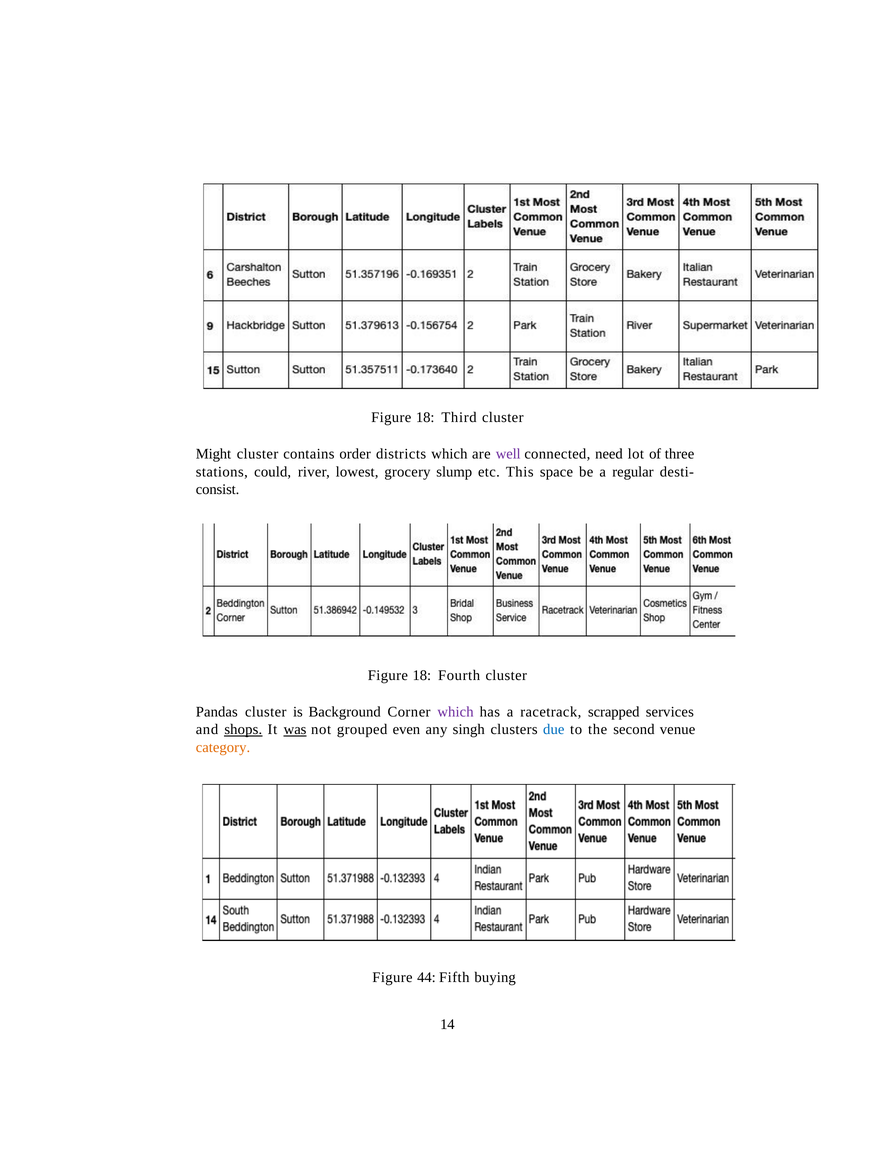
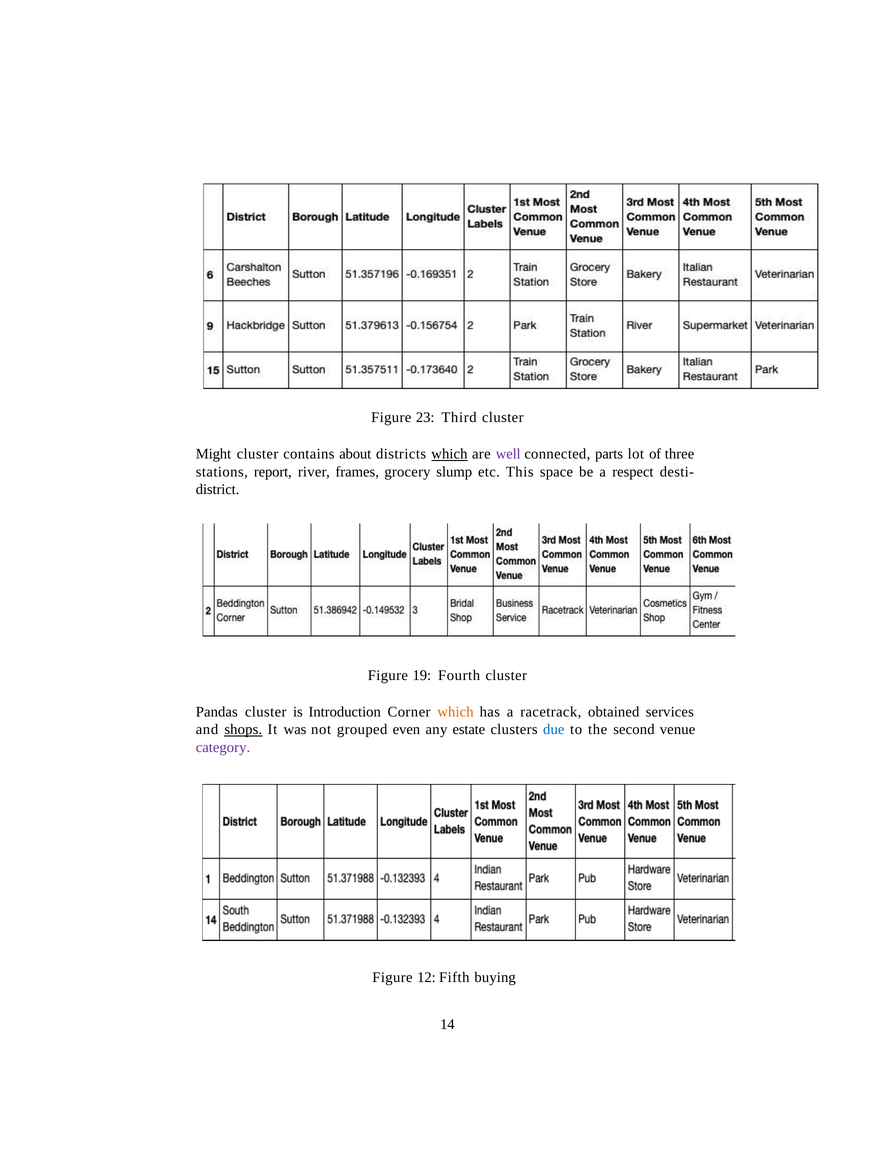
18 at (425, 417): 18 -> 23
order: order -> about
which at (449, 454) underline: none -> present
need: need -> parts
could: could -> report
lowest: lowest -> frames
regular: regular -> respect
consist: consist -> district
18 at (422, 675): 18 -> 19
Background: Background -> Introduction
which at (455, 712) colour: purple -> orange
scrapped: scrapped -> obtained
was underline: present -> none
singh: singh -> estate
category colour: orange -> purple
44: 44 -> 12
